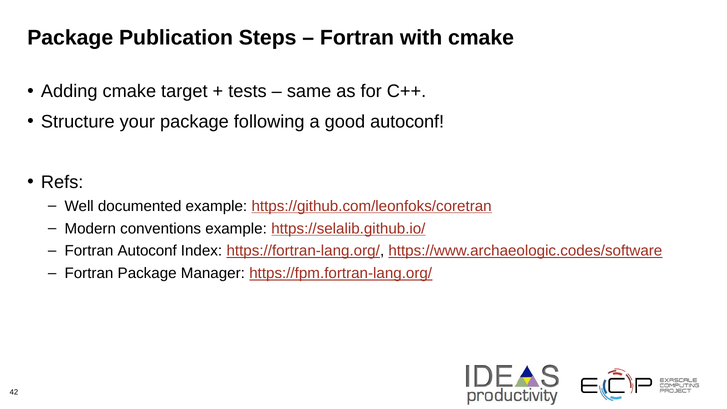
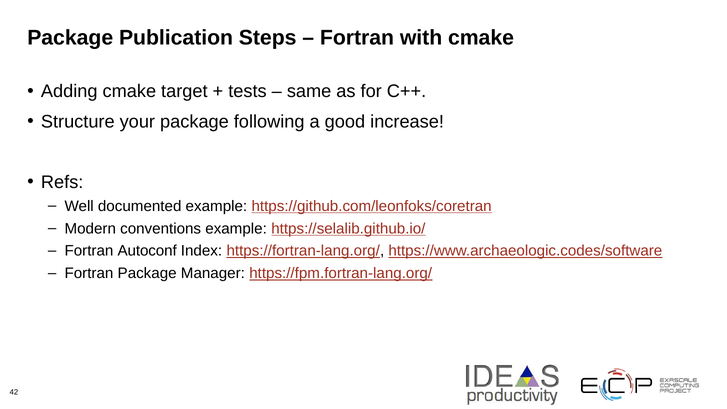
good autoconf: autoconf -> increase
